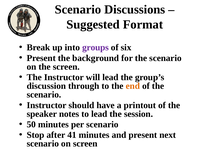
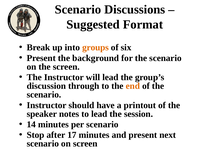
groups colour: purple -> orange
50: 50 -> 14
41: 41 -> 17
